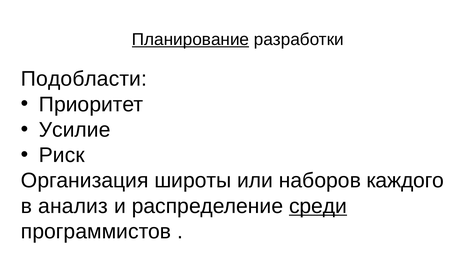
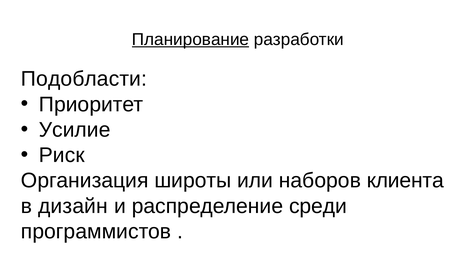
каждого: каждого -> клиента
анализ: анализ -> дизайн
среди underline: present -> none
